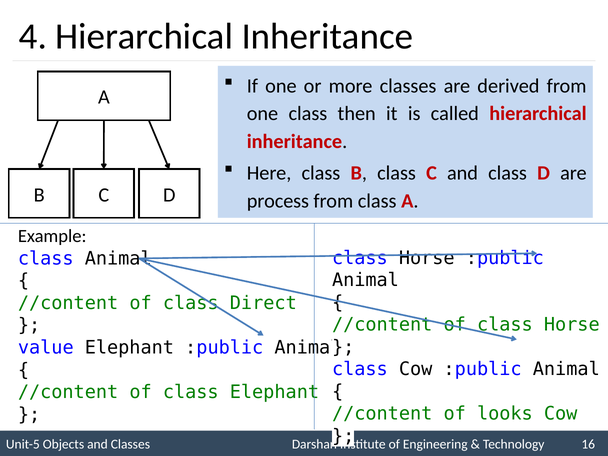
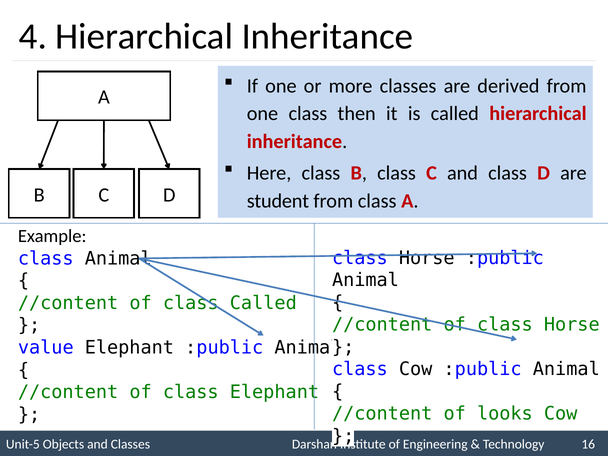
process: process -> student
class Direct: Direct -> Called
